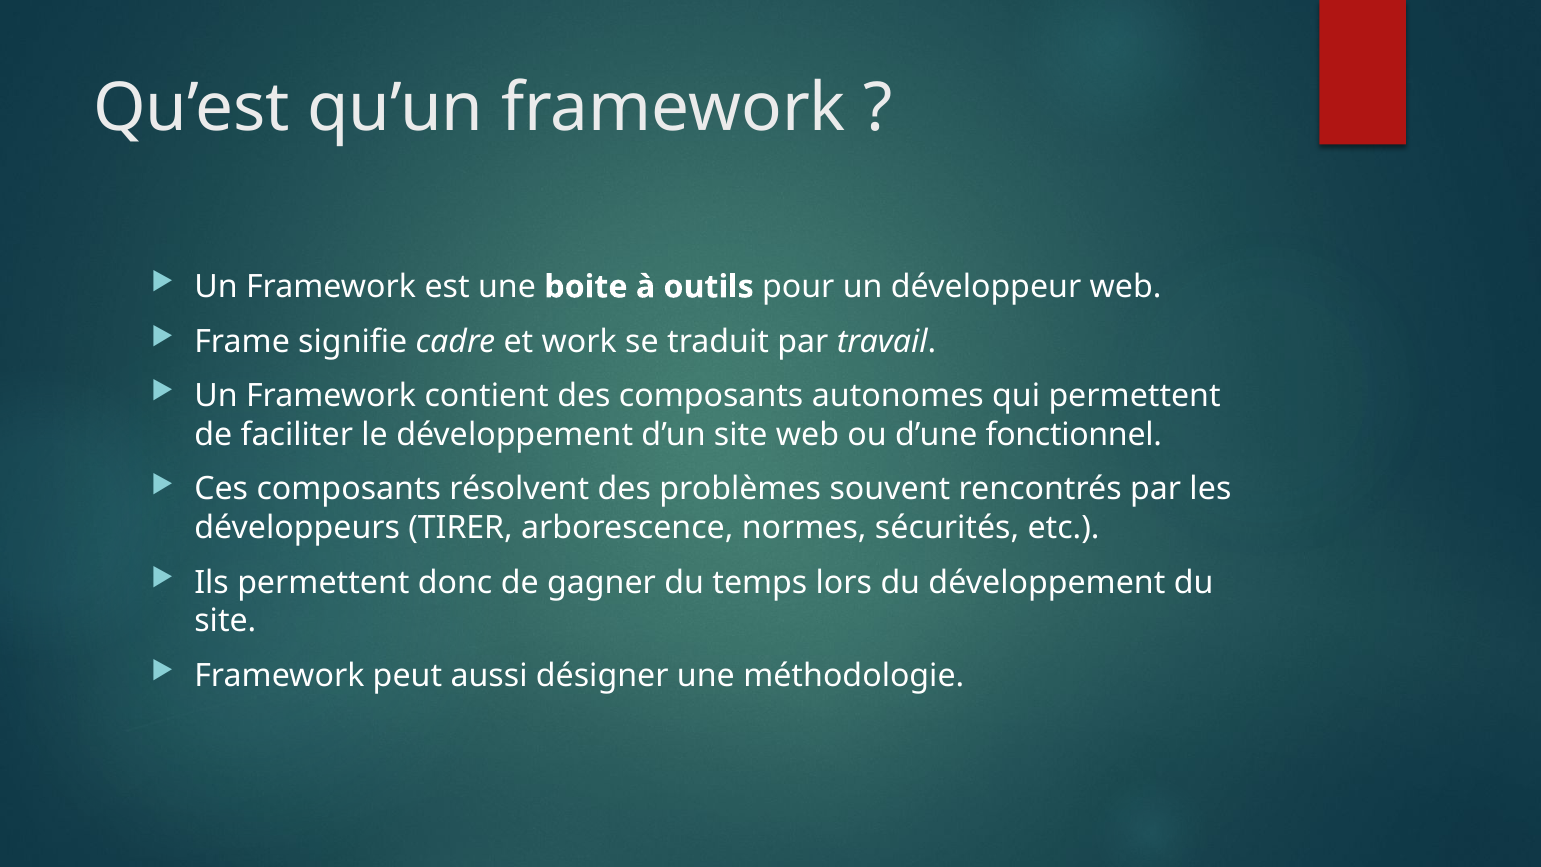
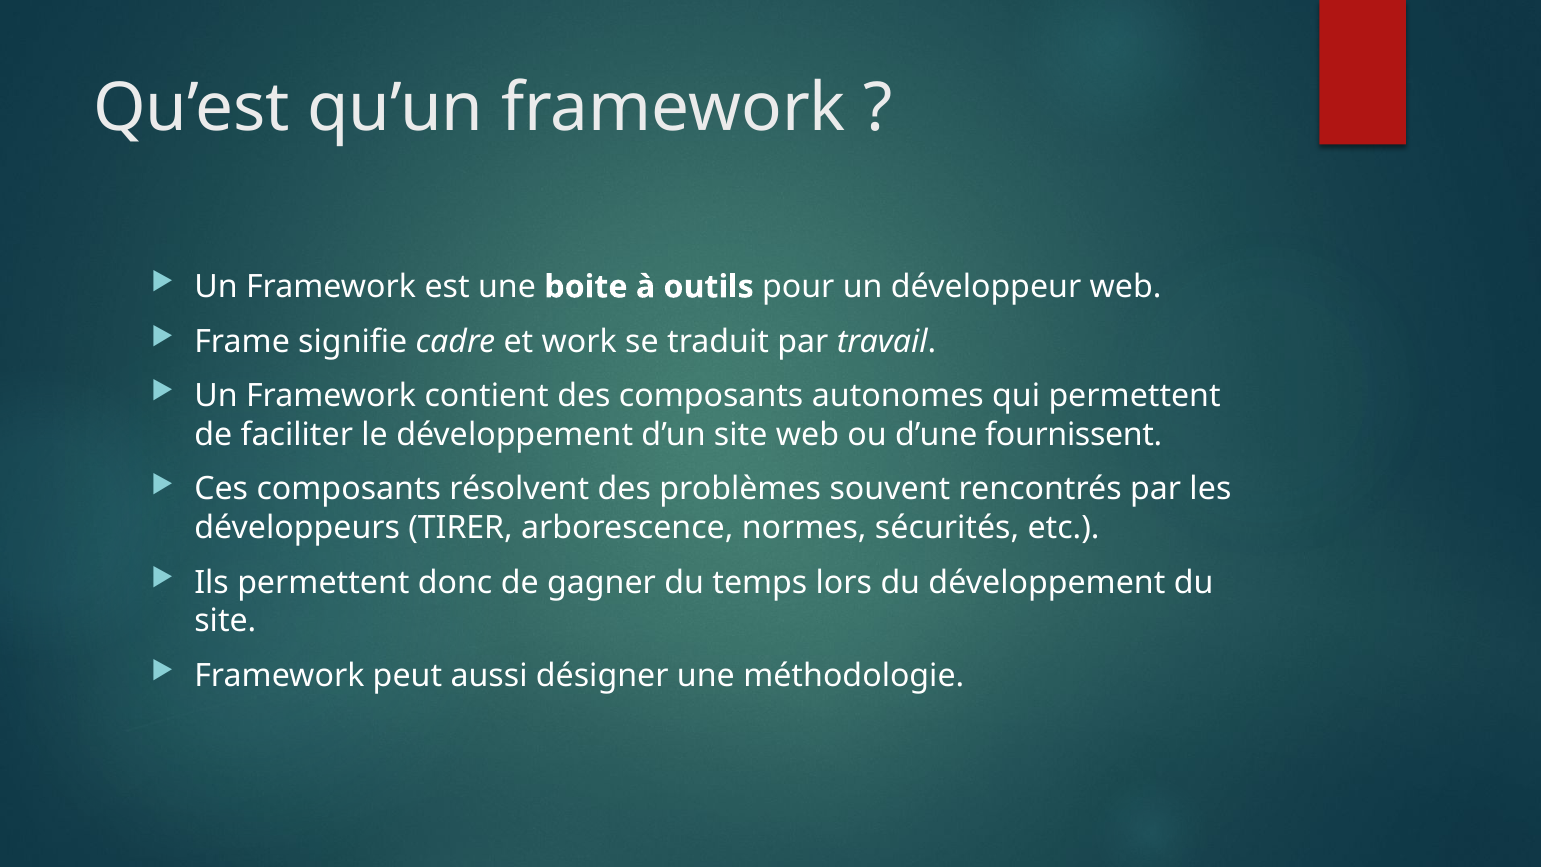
fonctionnel: fonctionnel -> fournissent
